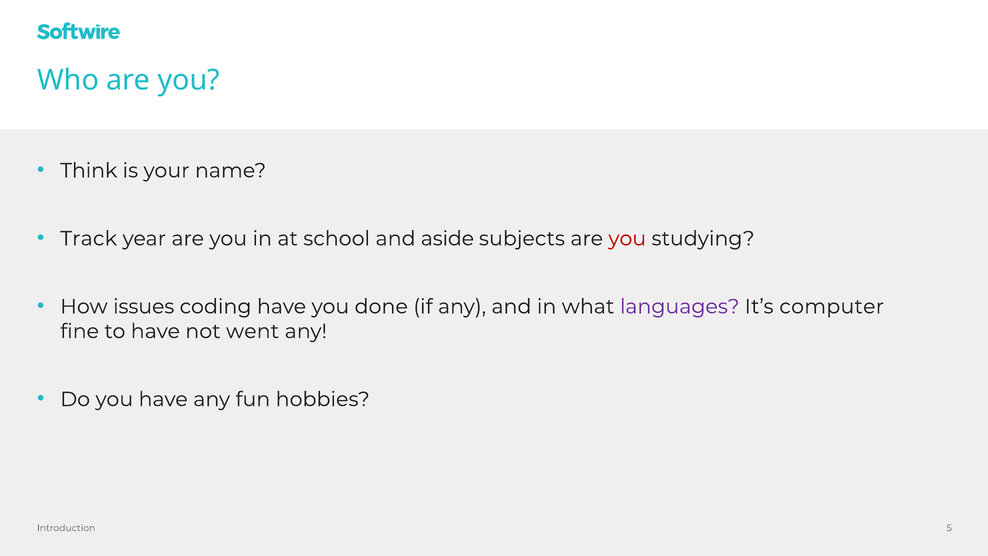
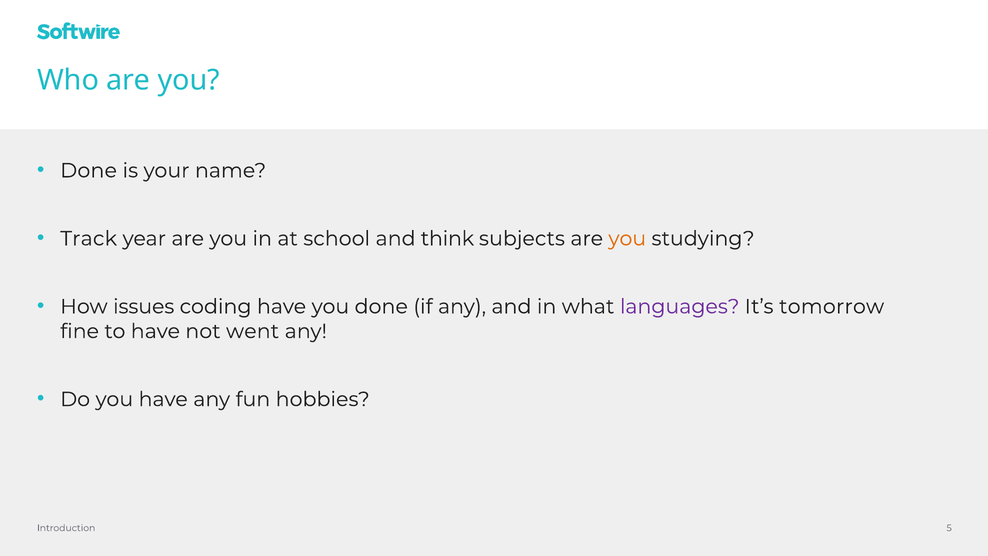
Think at (89, 171): Think -> Done
aside: aside -> think
you at (627, 238) colour: red -> orange
computer: computer -> tomorrow
